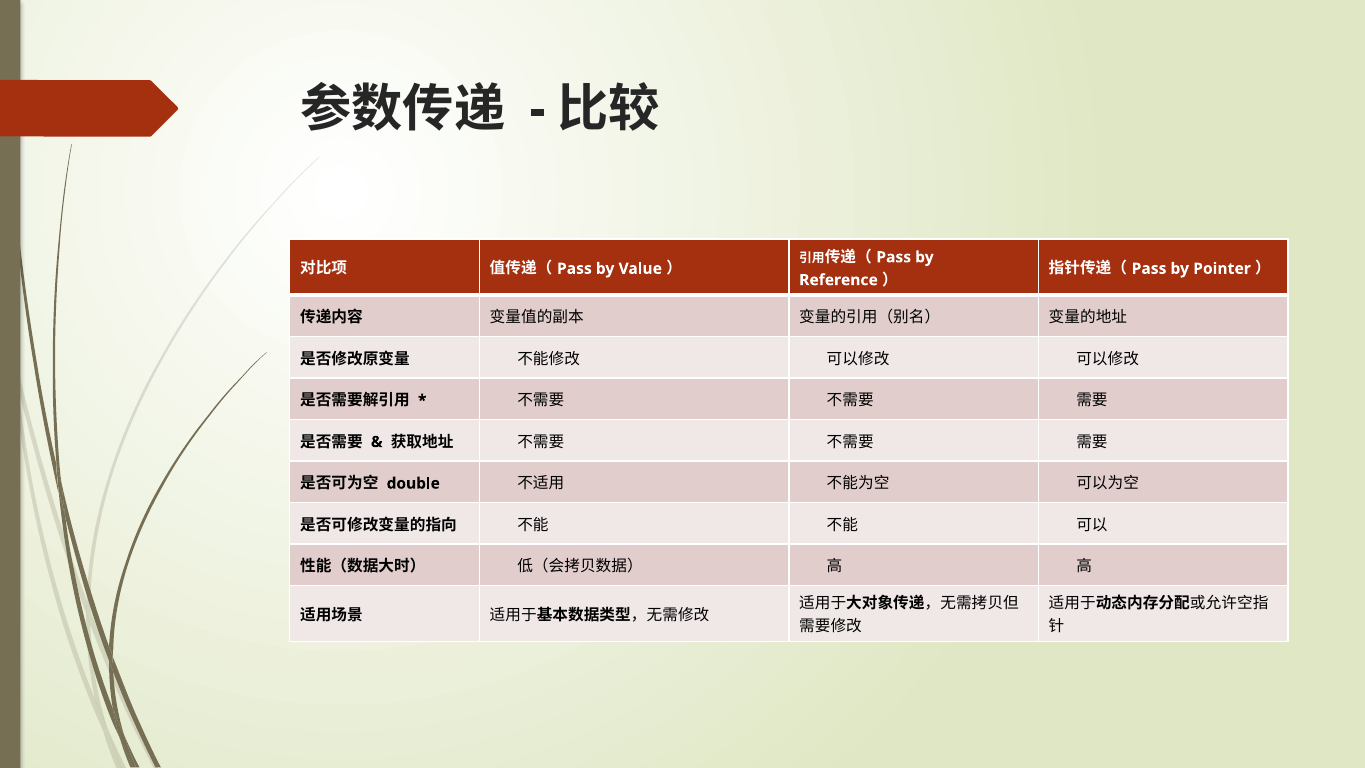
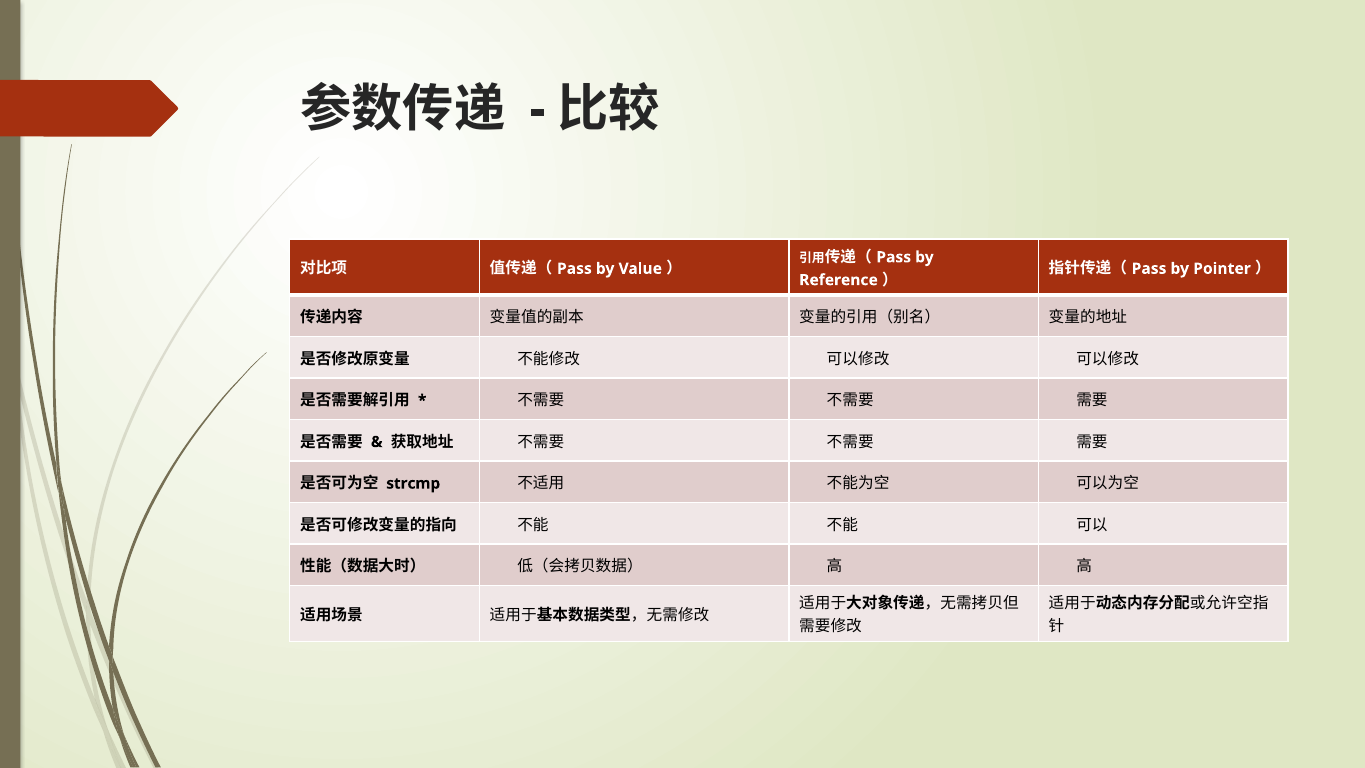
double: double -> strcmp
